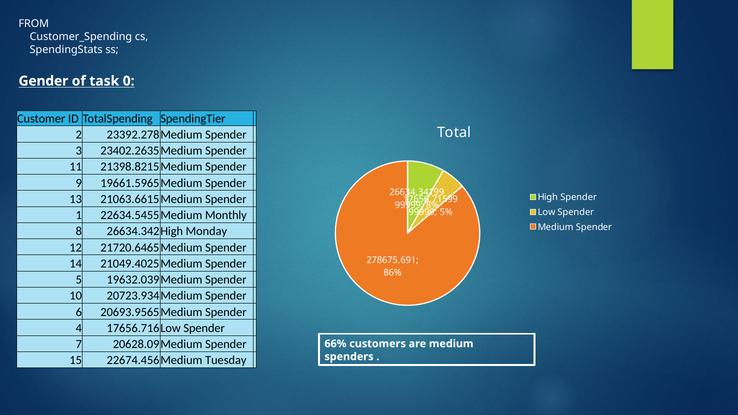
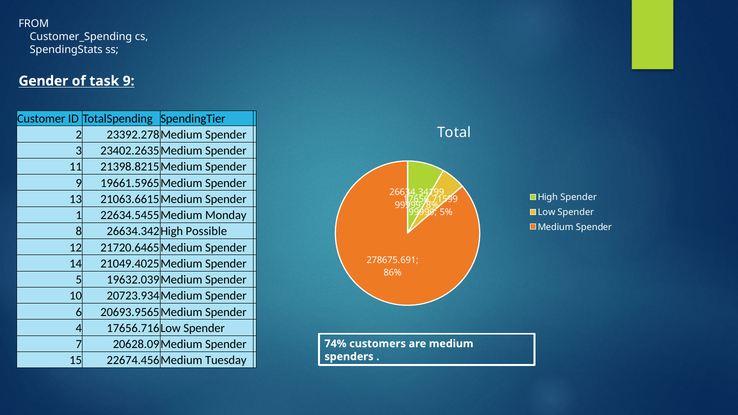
task 0: 0 -> 9
Monthly: Monthly -> Monday
Monday: Monday -> Possible
66%: 66% -> 74%
